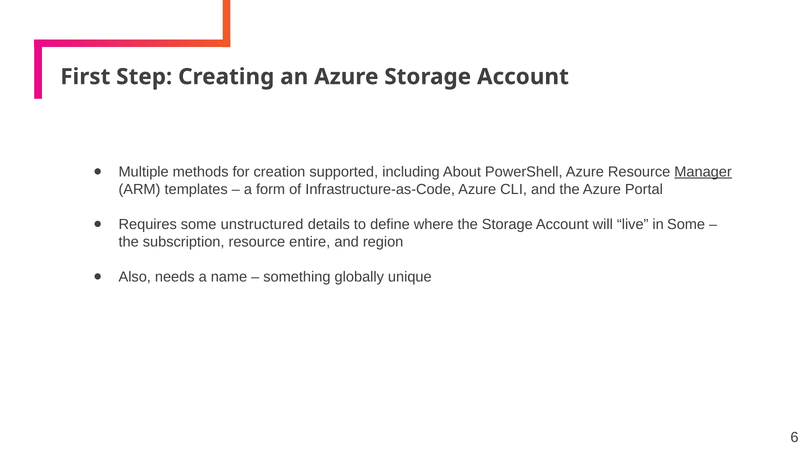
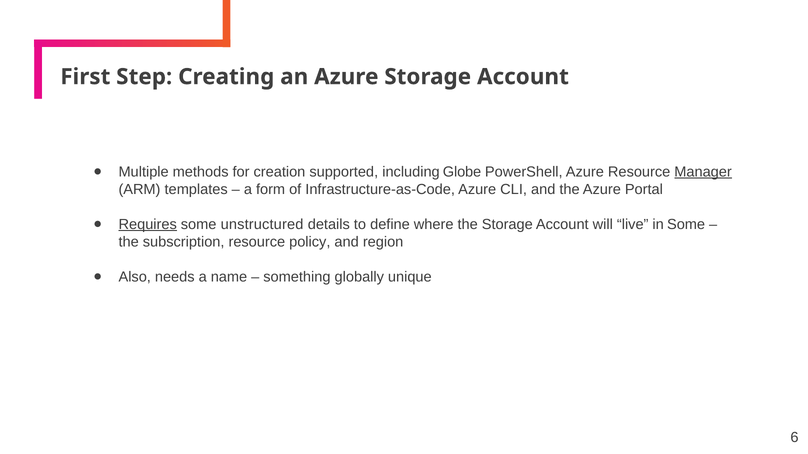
About: About -> Globe
Requires underline: none -> present
entire: entire -> policy
